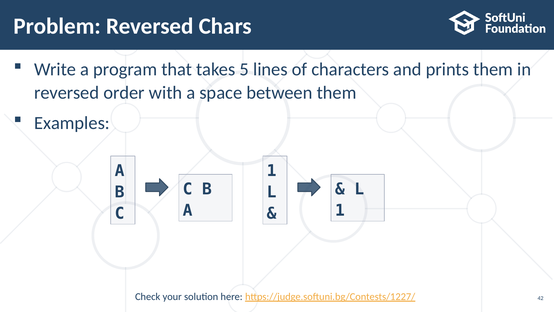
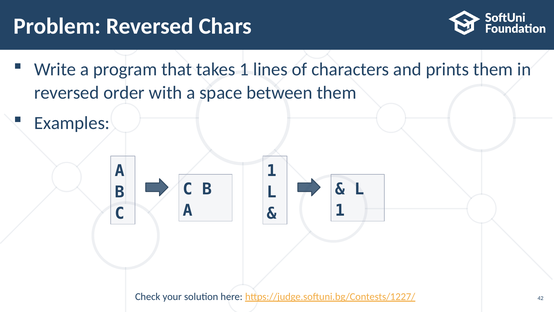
takes 5: 5 -> 1
